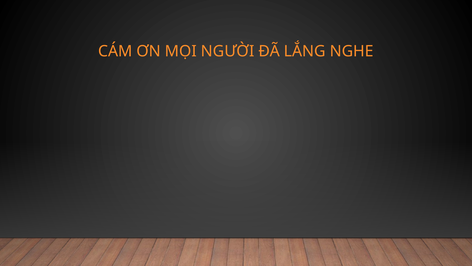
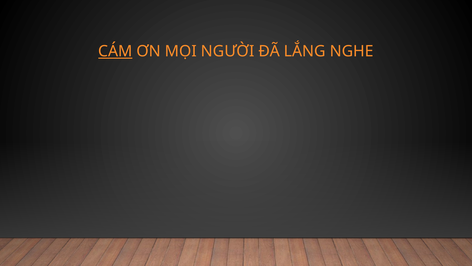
CÁM underline: none -> present
